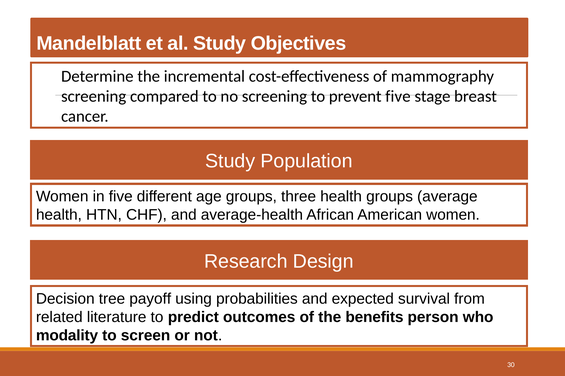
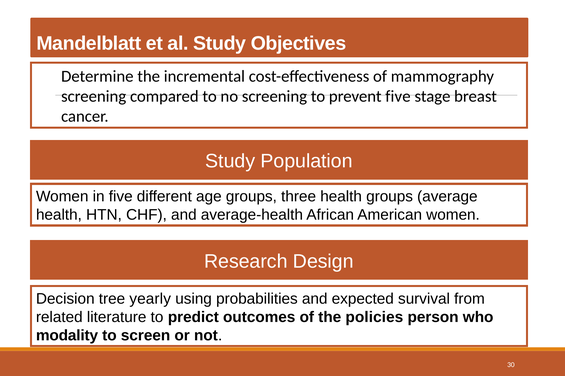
payoff: payoff -> yearly
benefits: benefits -> policies
